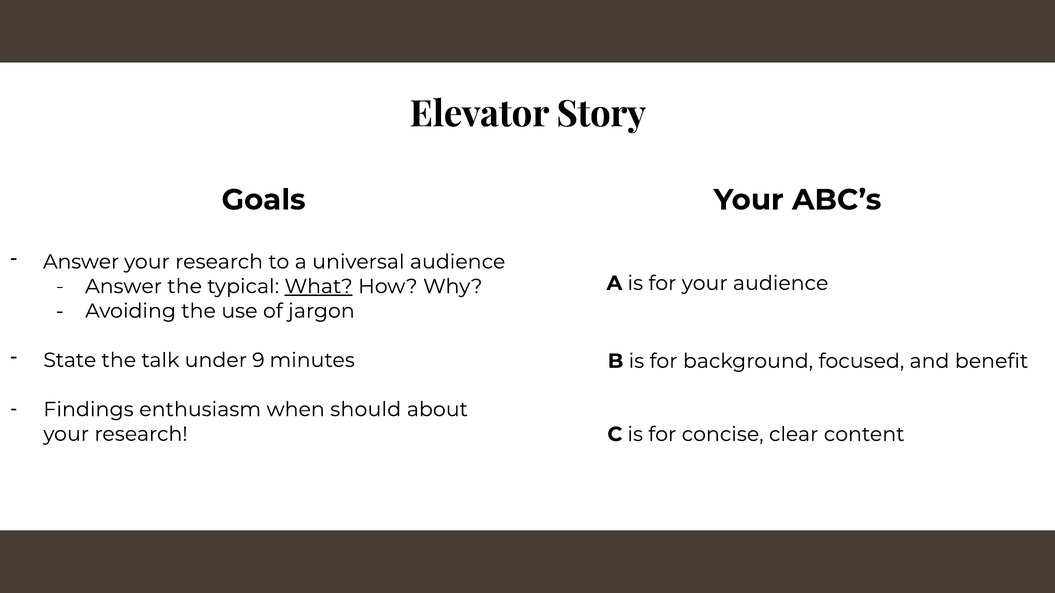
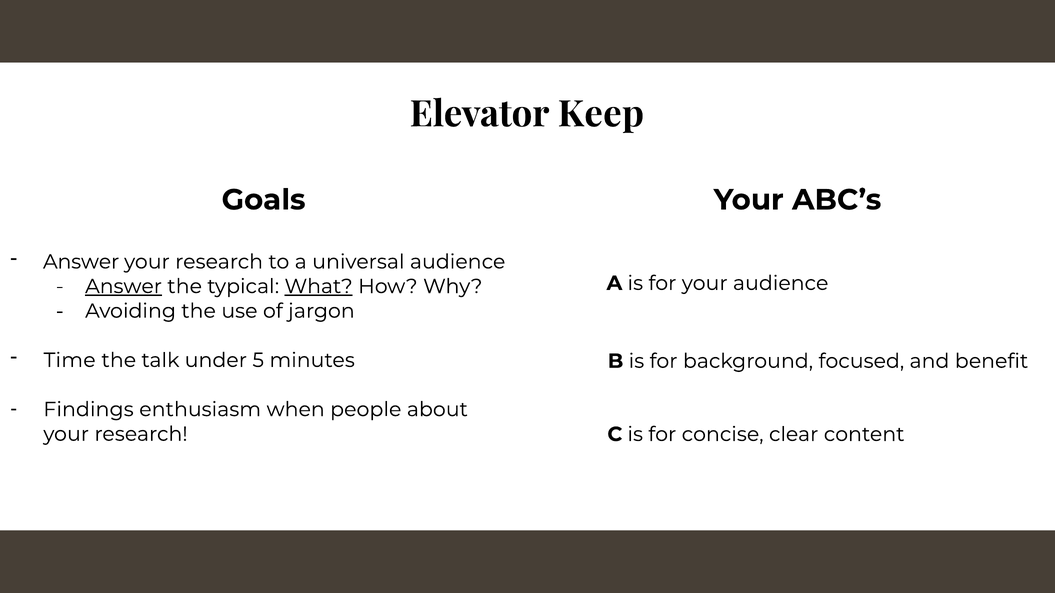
Story: Story -> Keep
Answer at (124, 287) underline: none -> present
State: State -> Time
9: 9 -> 5
should: should -> people
